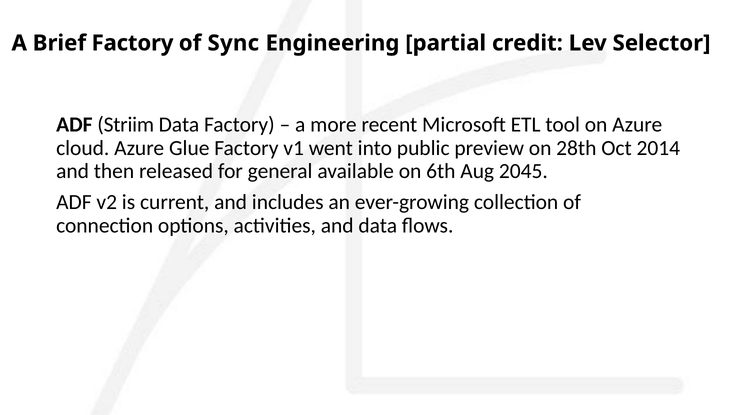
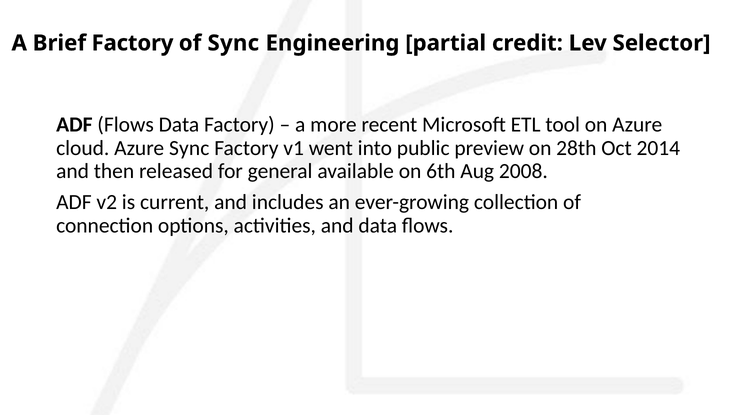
ADF Striim: Striim -> Flows
Azure Glue: Glue -> Sync
2045: 2045 -> 2008
